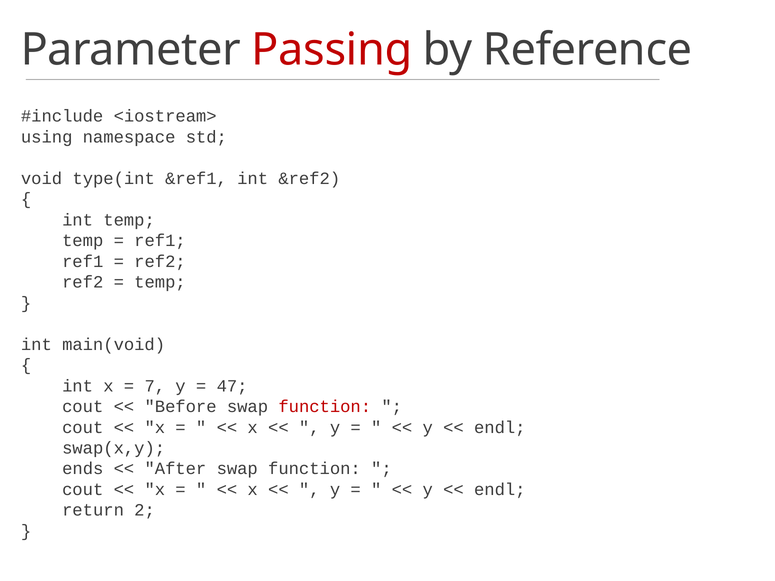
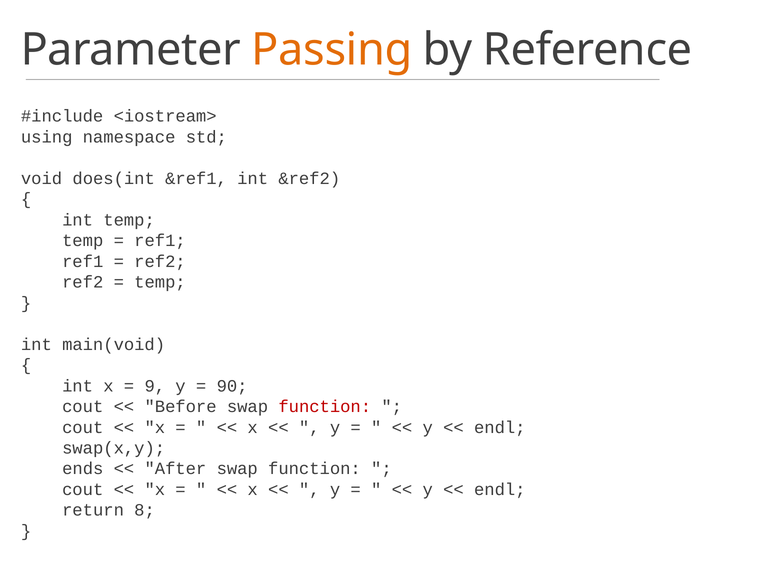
Passing colour: red -> orange
type(int: type(int -> does(int
7: 7 -> 9
47: 47 -> 90
2: 2 -> 8
